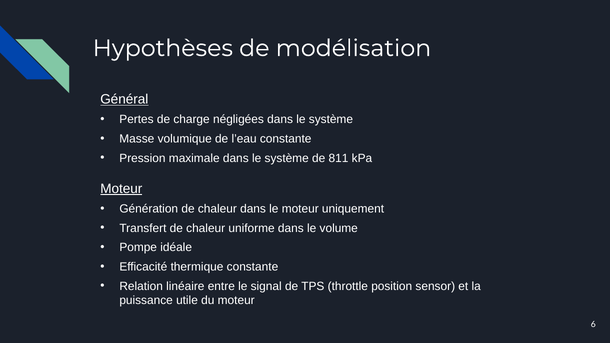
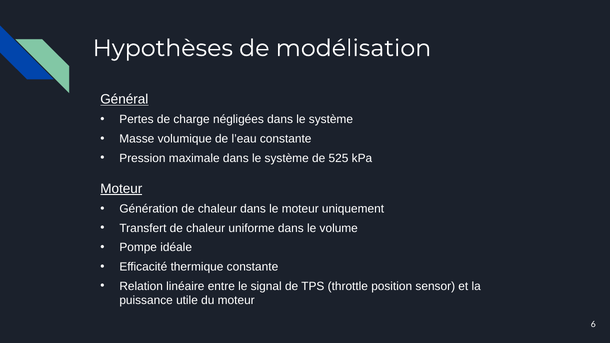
811: 811 -> 525
